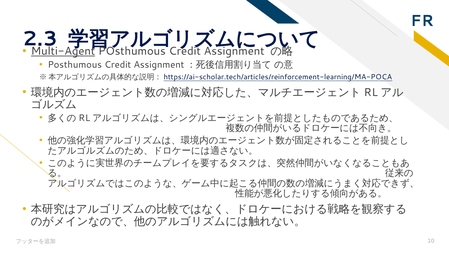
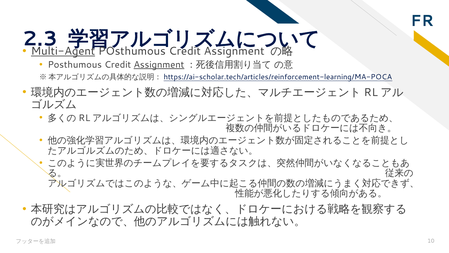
Assignment at (159, 65) underline: none -> present
